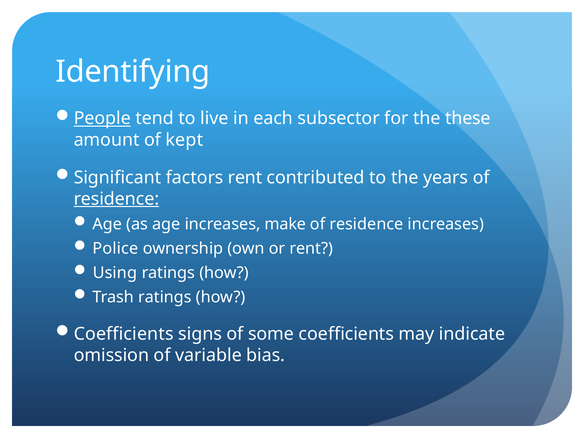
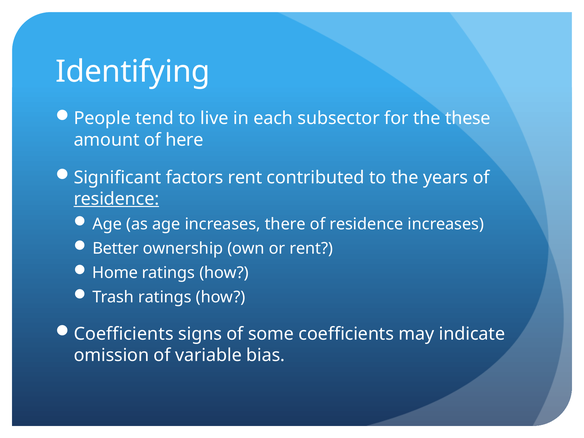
People underline: present -> none
kept: kept -> here
make: make -> there
Police: Police -> Better
Using: Using -> Home
